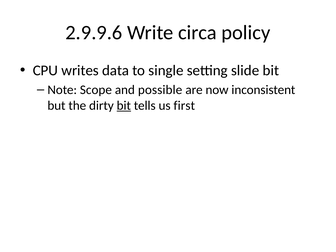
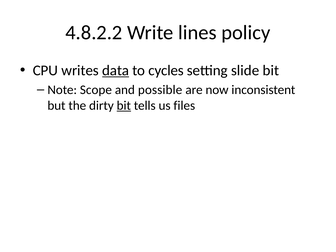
2.9.9.6: 2.9.9.6 -> 4.8.2.2
circa: circa -> lines
data underline: none -> present
single: single -> cycles
first: first -> files
